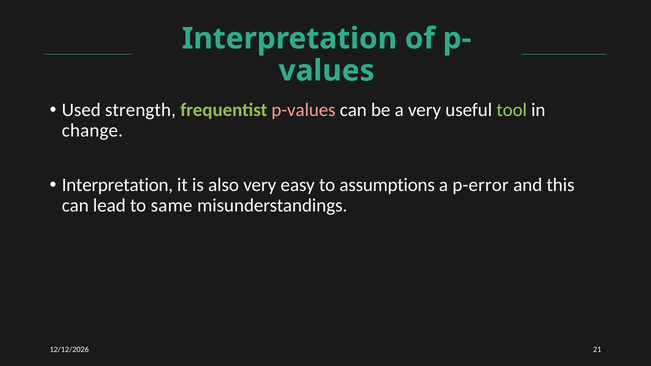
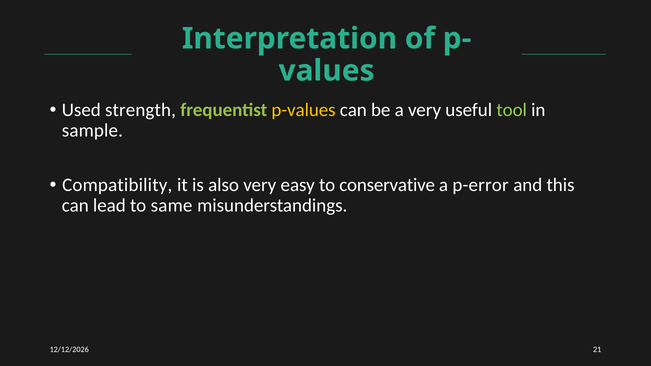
p-values colour: pink -> yellow
change: change -> sample
Interpretation at (117, 185): Interpretation -> Compatibility
assumptions: assumptions -> conservative
